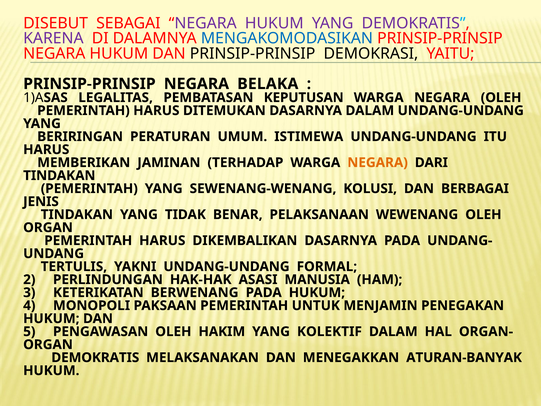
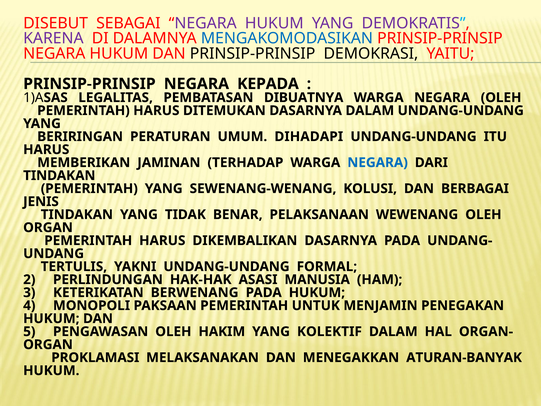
BELAKA: BELAKA -> KEPADA
KEPUTUSAN: KEPUTUSAN -> DIBUATNYA
ISTIMEWA: ISTIMEWA -> DIHADAPI
NEGARA at (378, 163) colour: orange -> blue
DEMOKRATIS at (95, 357): DEMOKRATIS -> PROKLAMASI
